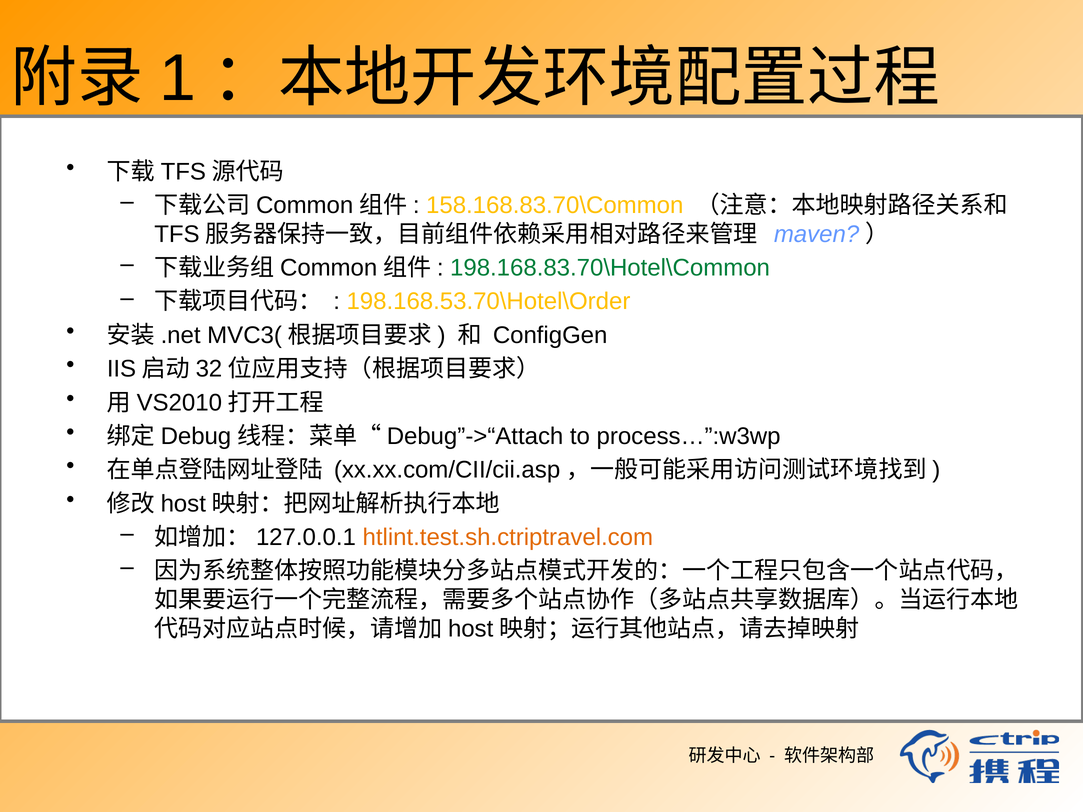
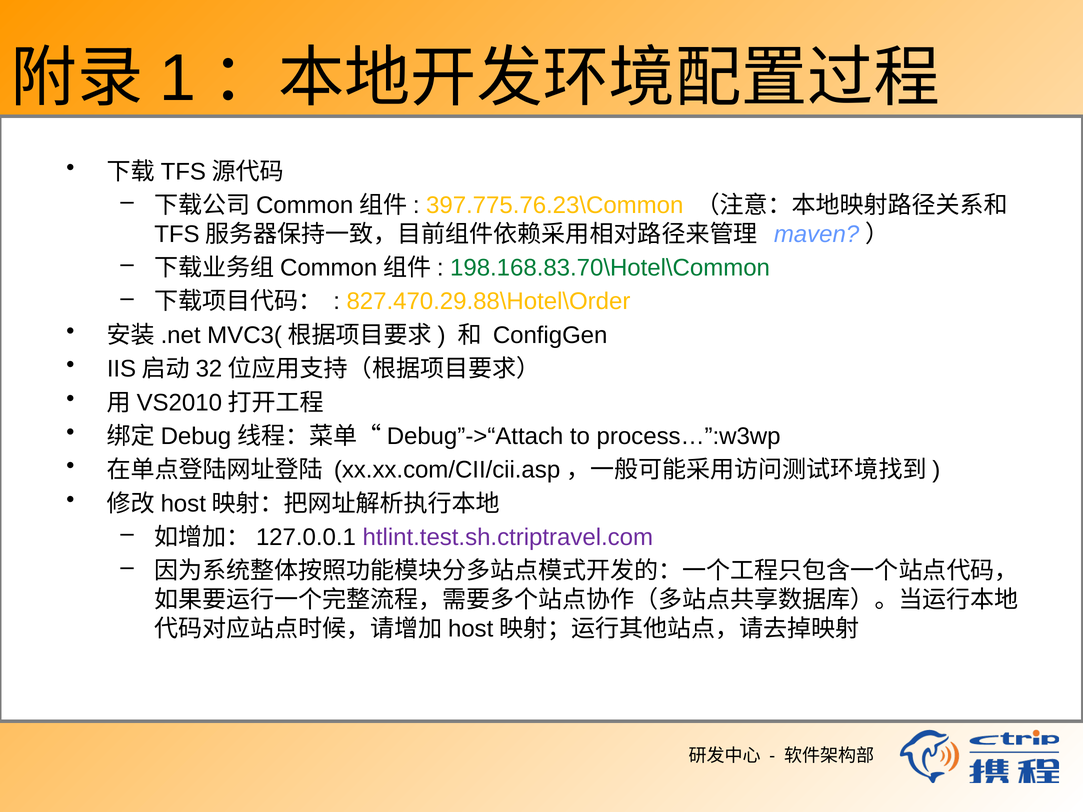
158.168.83.70\Common: 158.168.83.70\Common -> 397.775.76.23\Common
198.168.53.70\Hotel\Order: 198.168.53.70\Hotel\Order -> 827.470.29.88\Hotel\Order
htlint.test.sh.ctriptravel.com colour: orange -> purple
